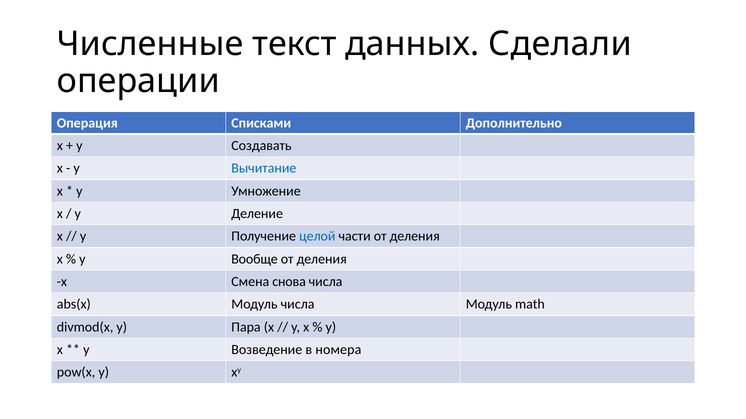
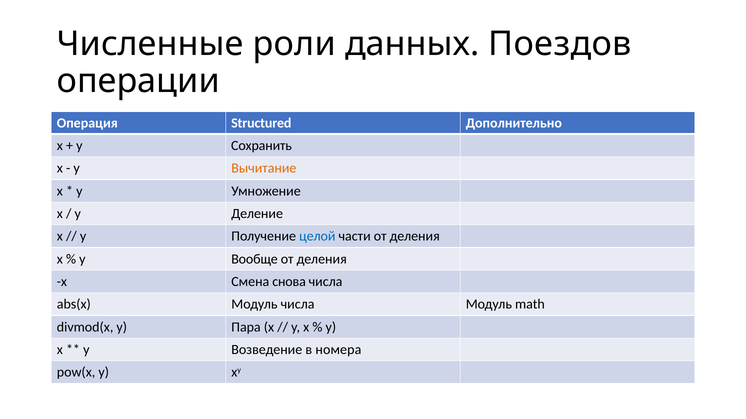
текст: текст -> роли
Сделали: Сделали -> Поездов
Списками: Списками -> Structured
Создавать: Создавать -> Сохранить
Вычитание colour: blue -> orange
